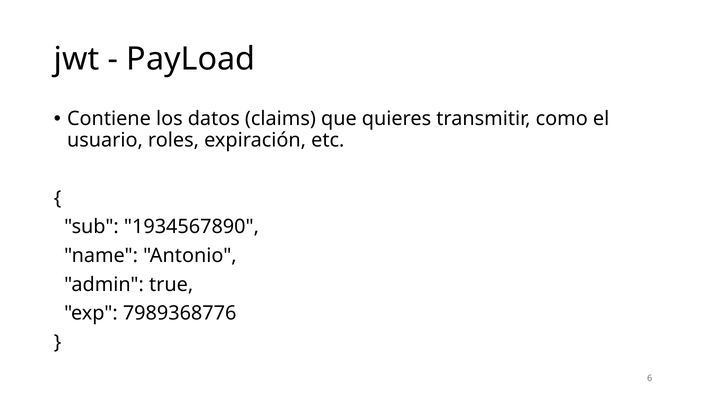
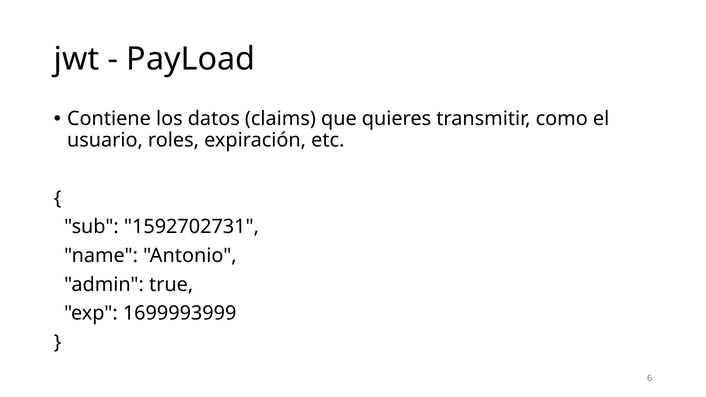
1934567890: 1934567890 -> 1592702731
7989368776: 7989368776 -> 1699993999
